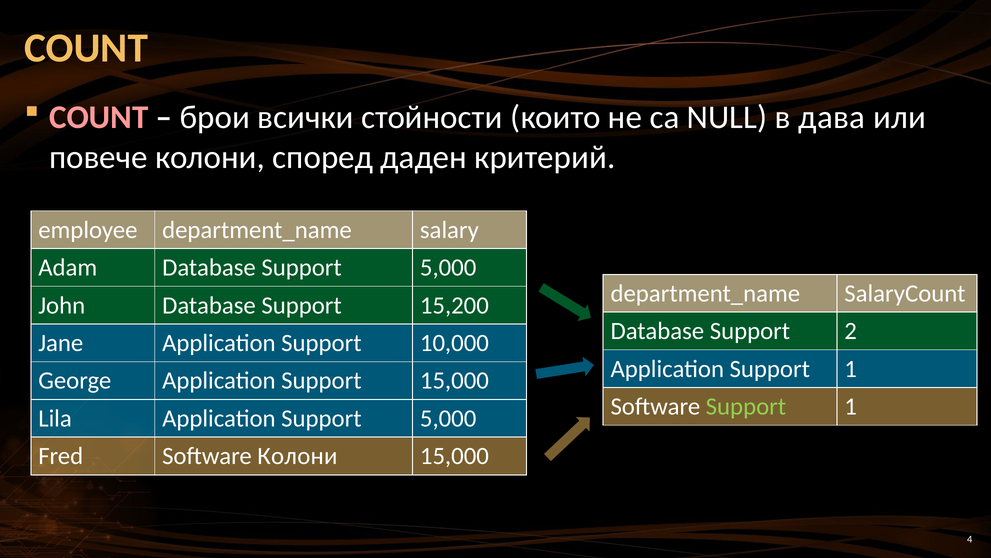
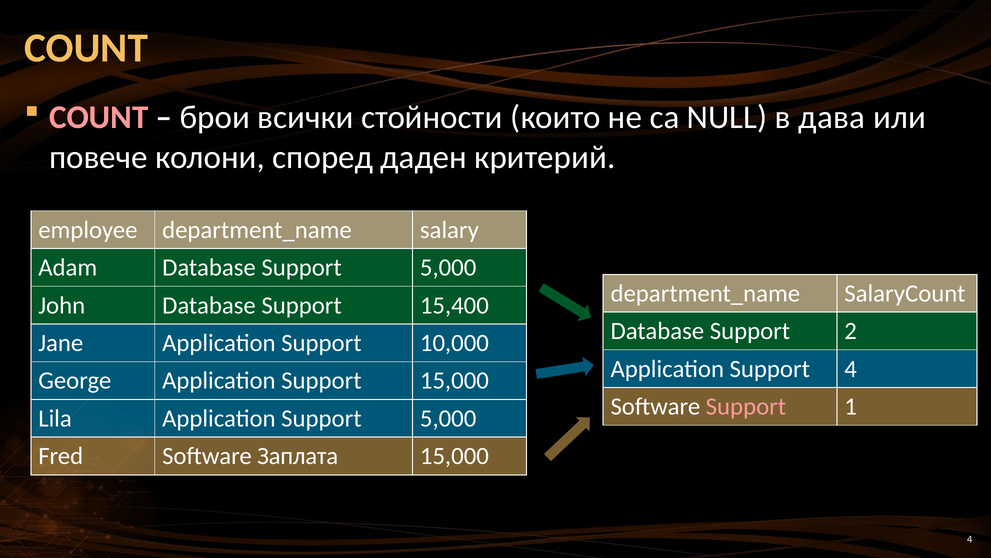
15,200: 15,200 -> 15,400
Application Support 1: 1 -> 4
Support at (746, 406) colour: light green -> pink
Software Колони: Колони -> Заплата
